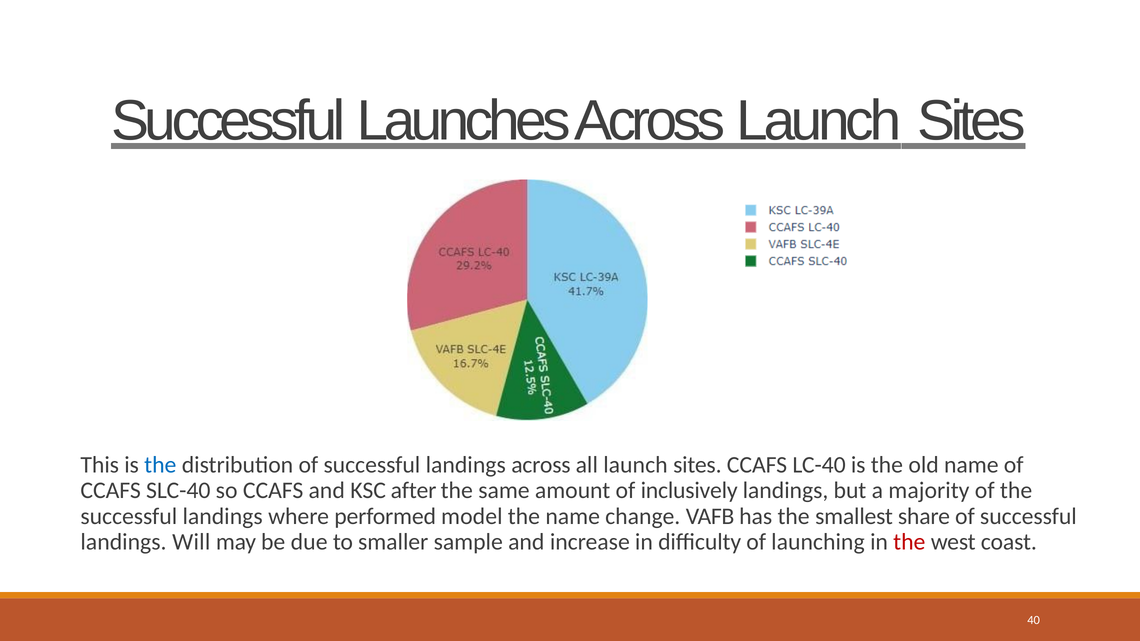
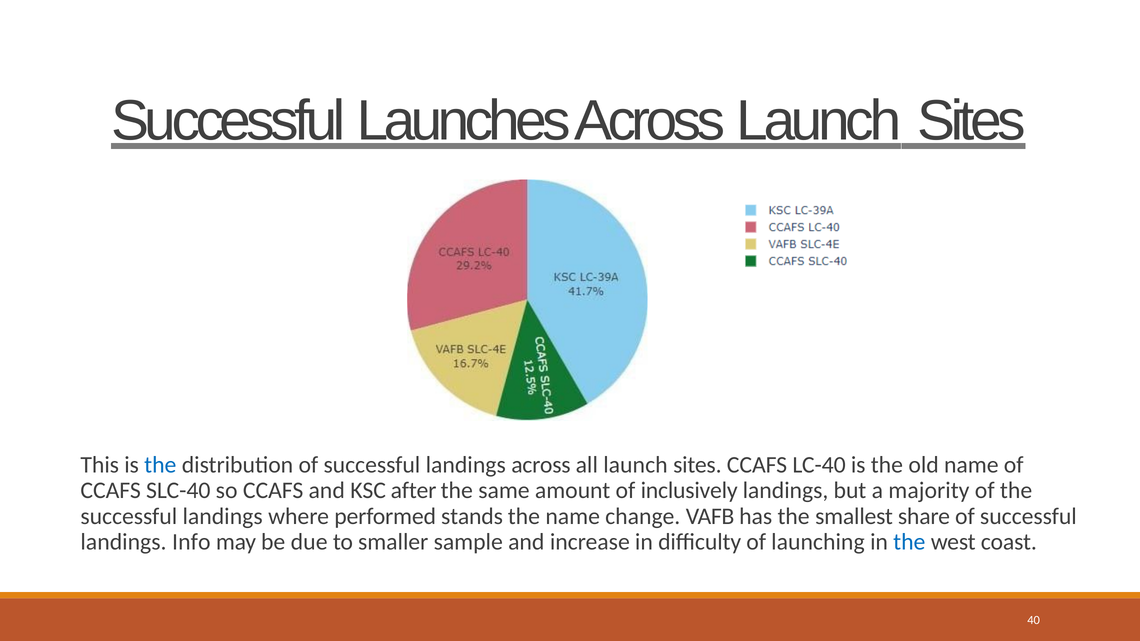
model: model -> stands
Will: Will -> Info
the at (909, 542) colour: red -> blue
